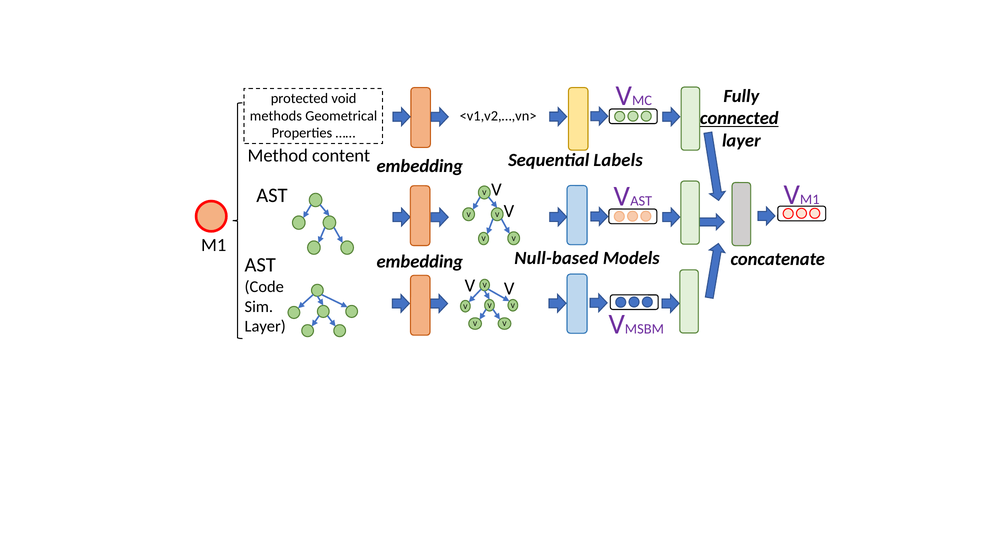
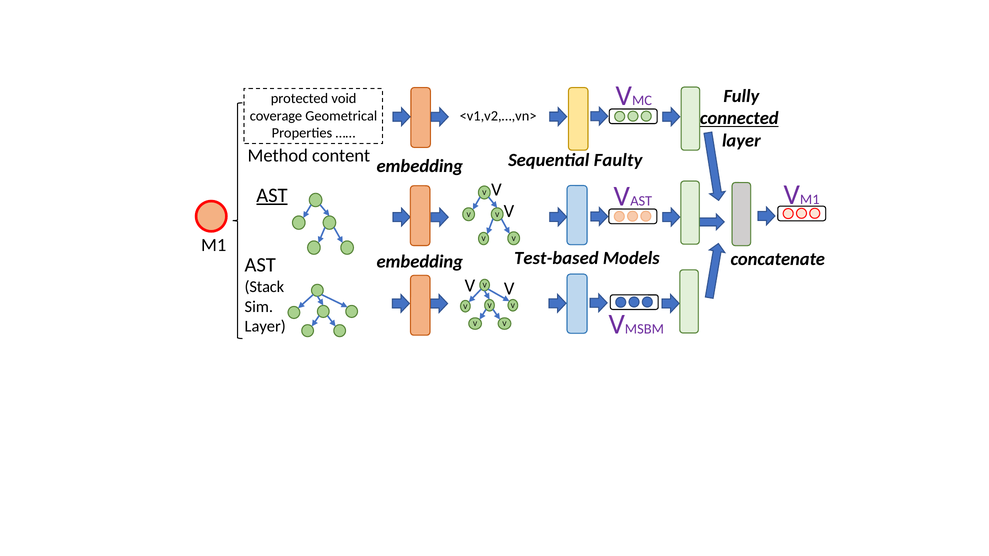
methods: methods -> coverage
Labels: Labels -> Faulty
AST at (272, 196) underline: none -> present
Null-based: Null-based -> Test-based
Code: Code -> Stack
